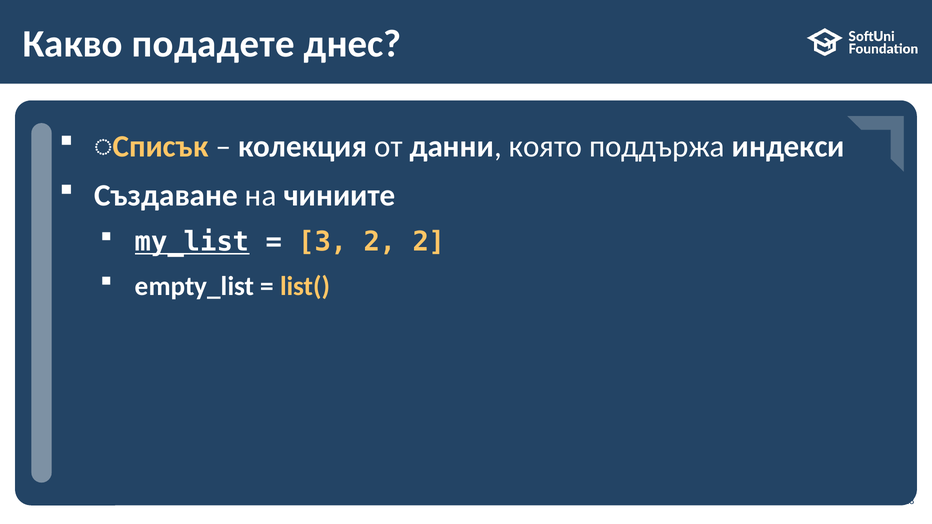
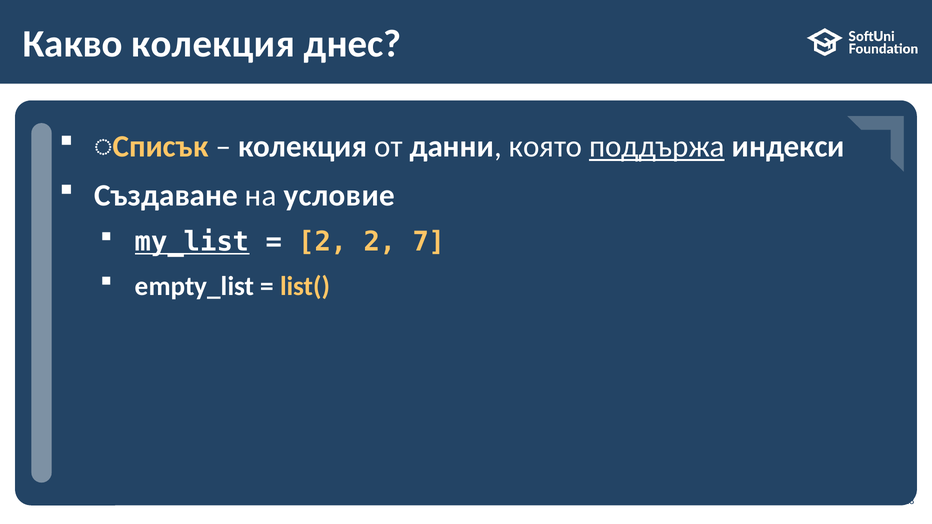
Какво подадете: подадете -> колекция
поддържа underline: none -> present
чиниите: чиниите -> условие
3 at (323, 242): 3 -> 2
2 2: 2 -> 7
